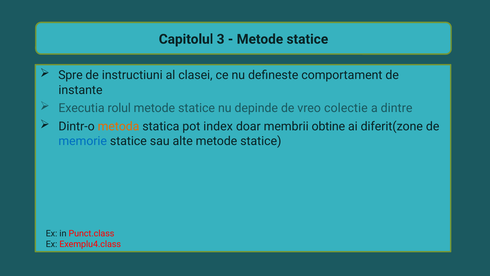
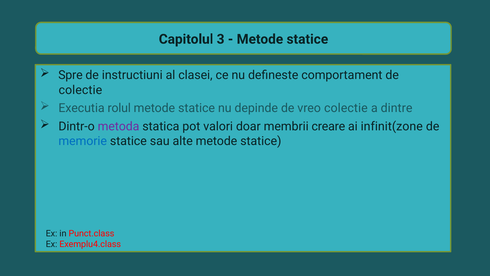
instante at (80, 90): instante -> colectie
metoda colour: orange -> purple
index: index -> valori
obtine: obtine -> creare
diferit(zone: diferit(zone -> infinit(zone
